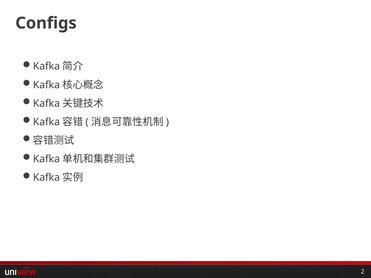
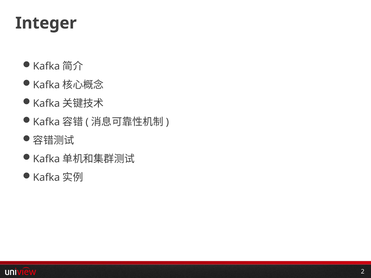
Configs: Configs -> Integer
